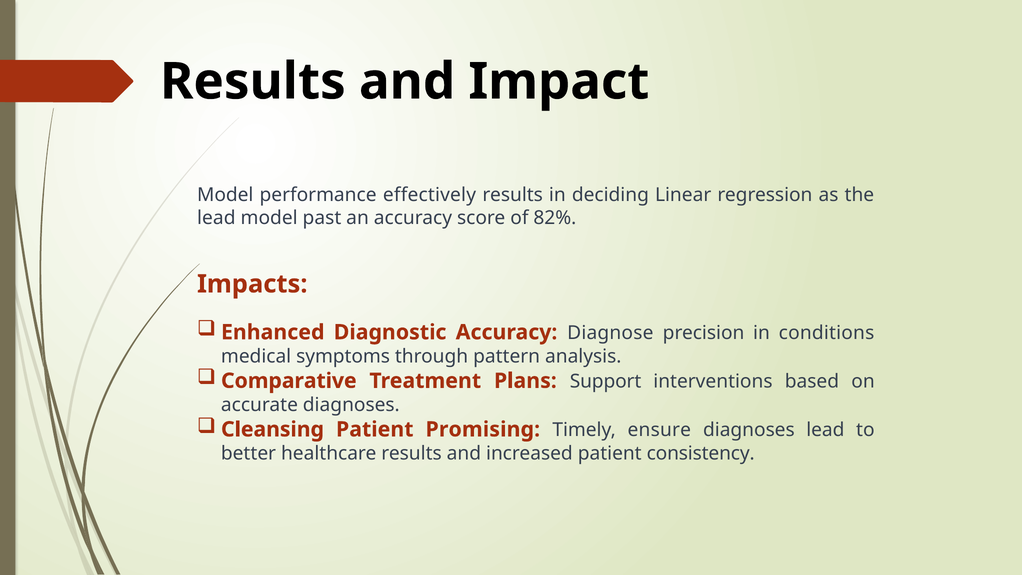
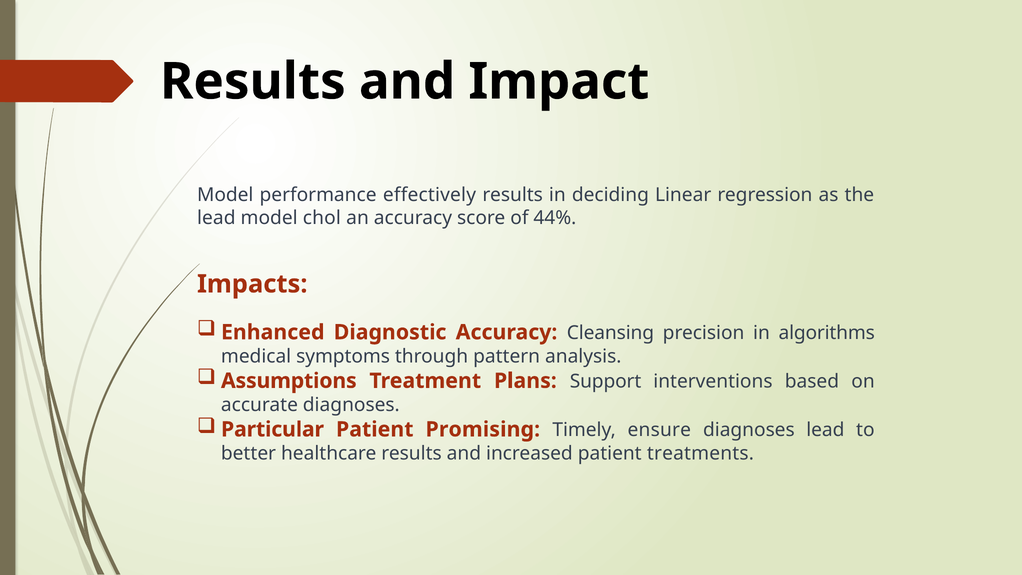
past: past -> chol
82%: 82% -> 44%
Diagnose: Diagnose -> Cleansing
conditions: conditions -> algorithms
Comparative: Comparative -> Assumptions
Cleansing: Cleansing -> Particular
consistency: consistency -> treatments
